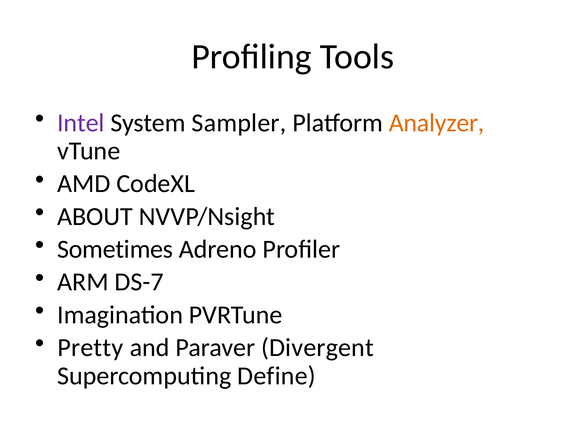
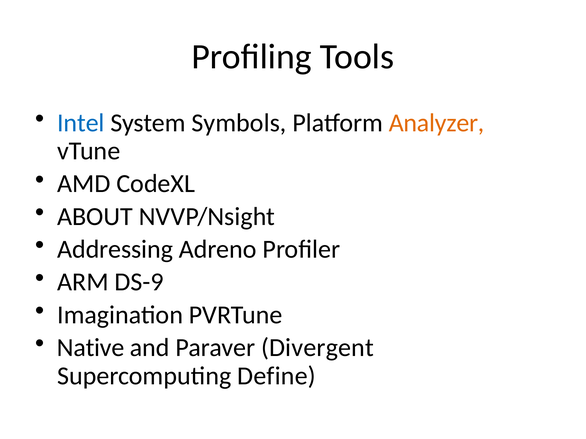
Intel colour: purple -> blue
Sampler: Sampler -> Symbols
Sometimes: Sometimes -> Addressing
DS-7: DS-7 -> DS-9
Pretty: Pretty -> Native
